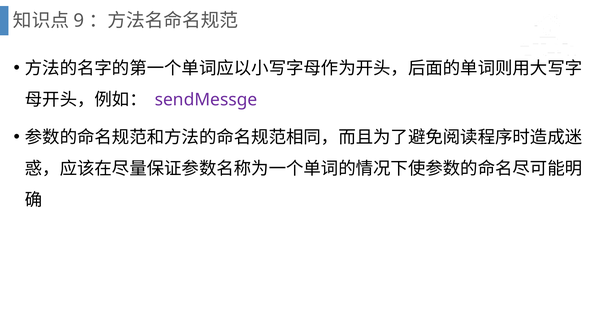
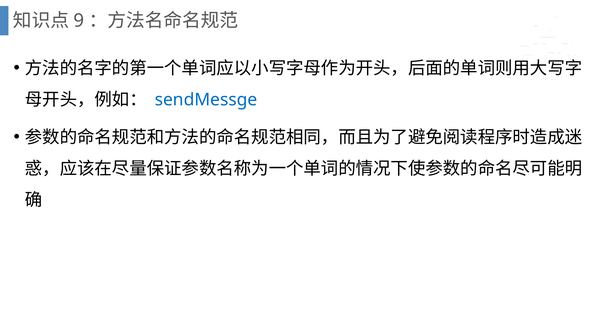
sendMessge colour: purple -> blue
